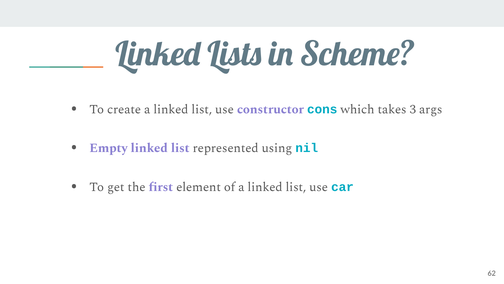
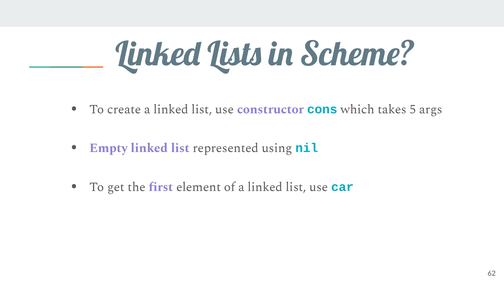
3: 3 -> 5
